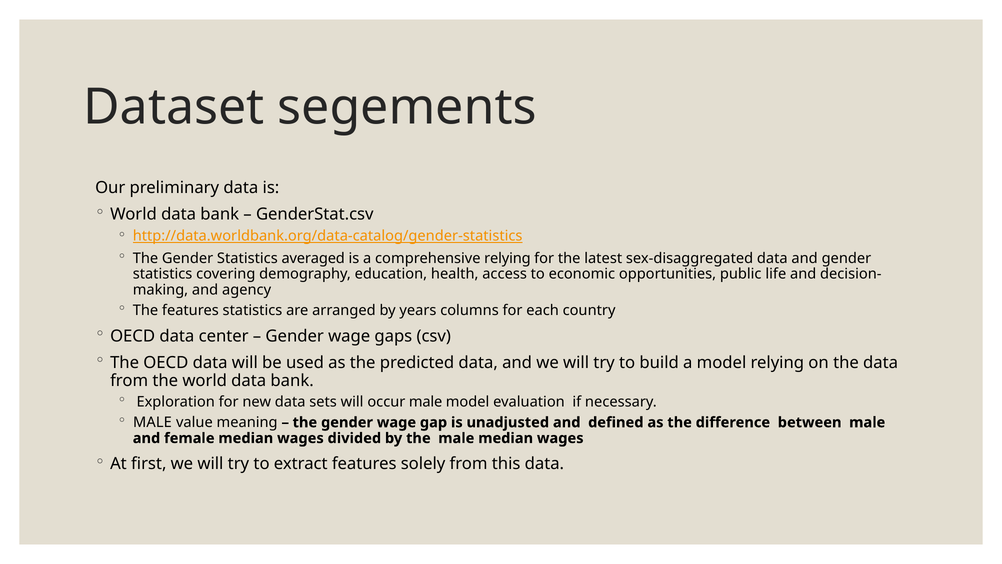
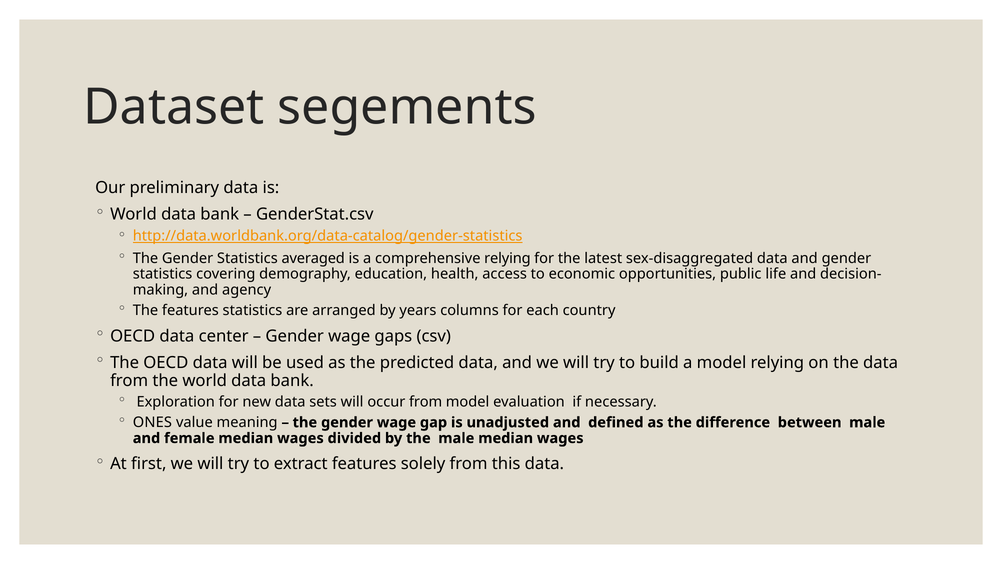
occur male: male -> from
MALE at (152, 422): MALE -> ONES
